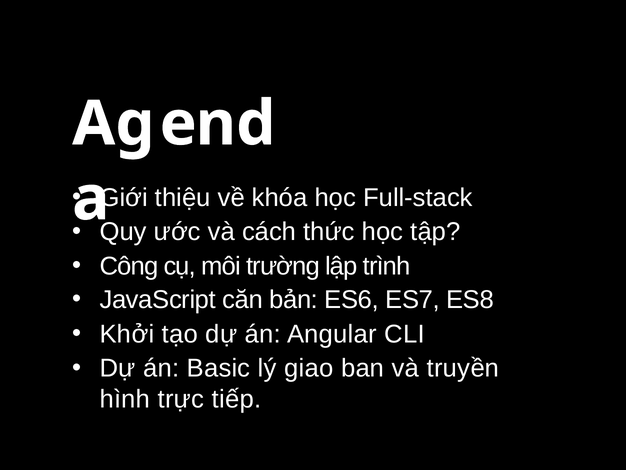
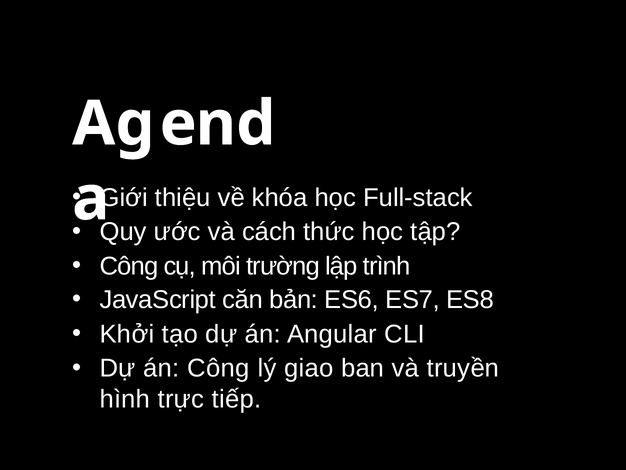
án Basic: Basic -> Công
